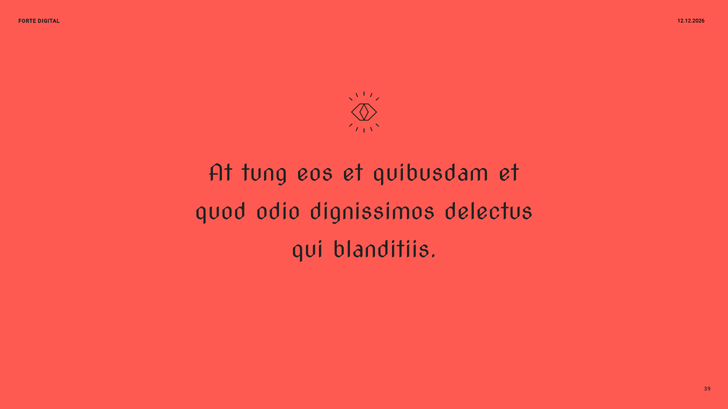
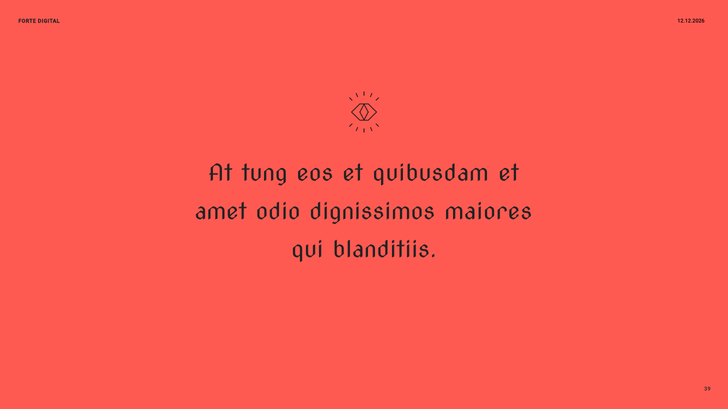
quod: quod -> amet
delectus: delectus -> maiores
